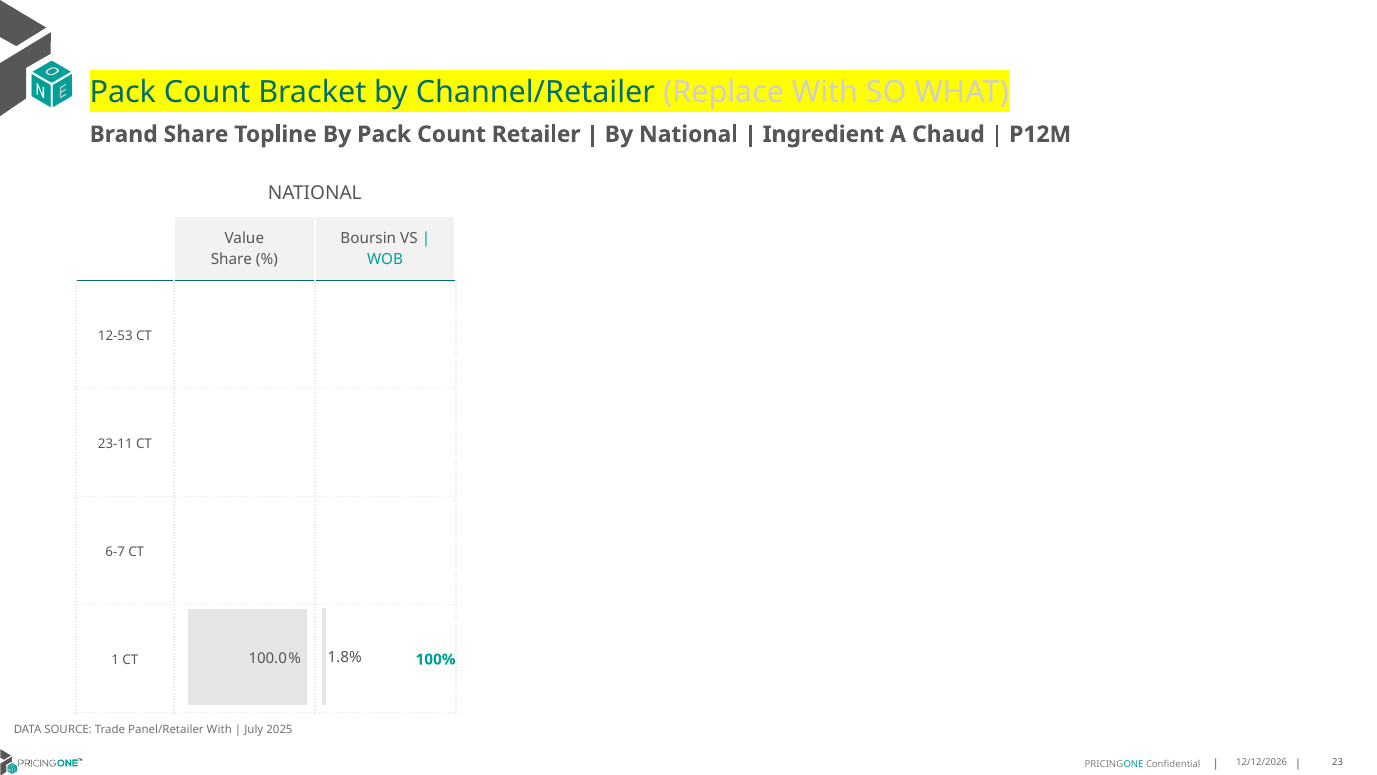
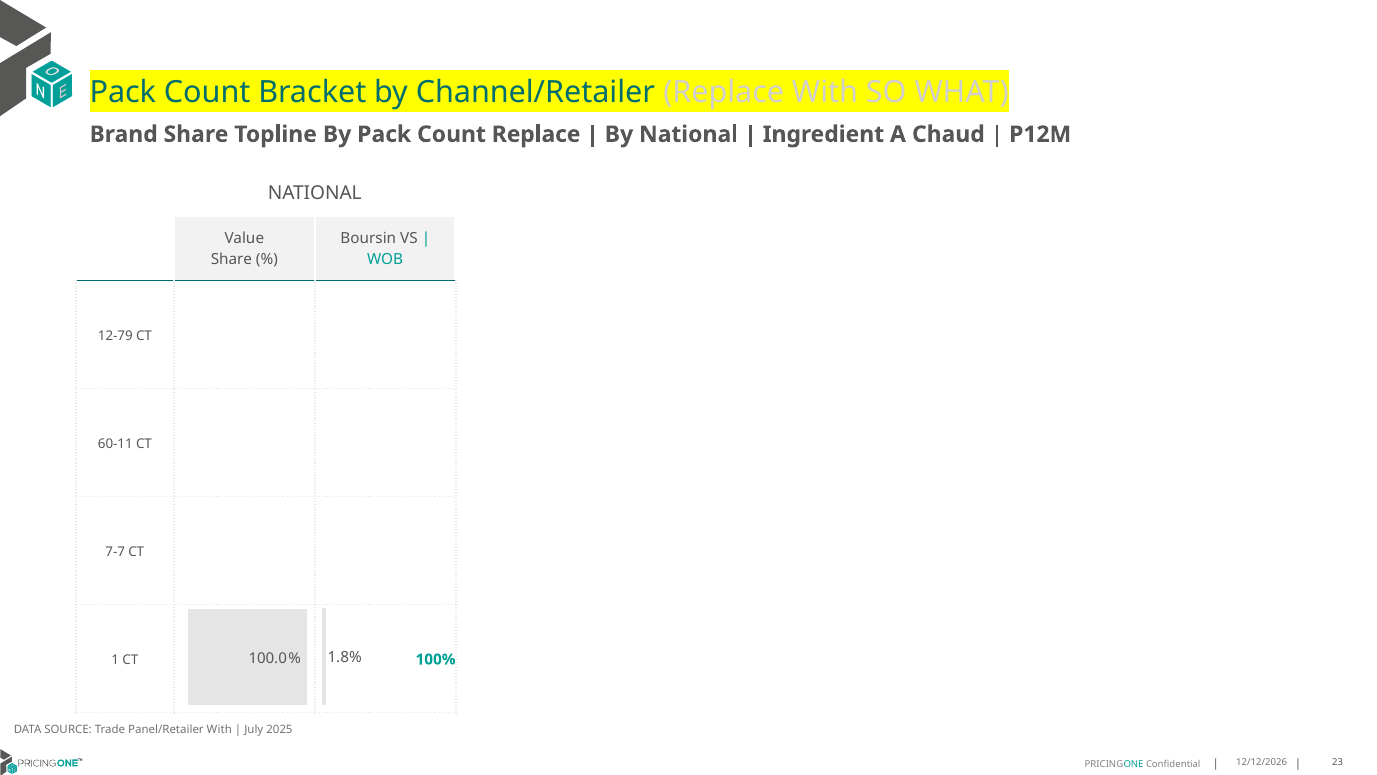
Count Retailer: Retailer -> Replace
12-53: 12-53 -> 12-79
23-11: 23-11 -> 60-11
6-7: 6-7 -> 7-7
